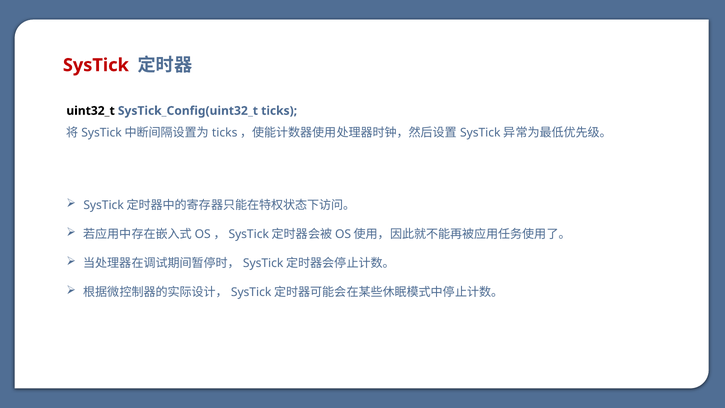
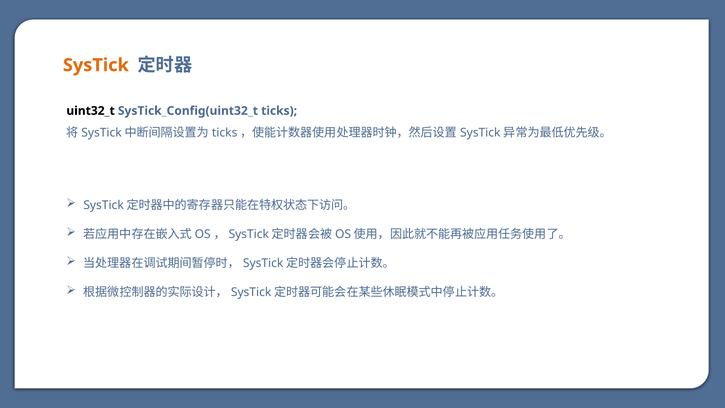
SysTick colour: red -> orange
